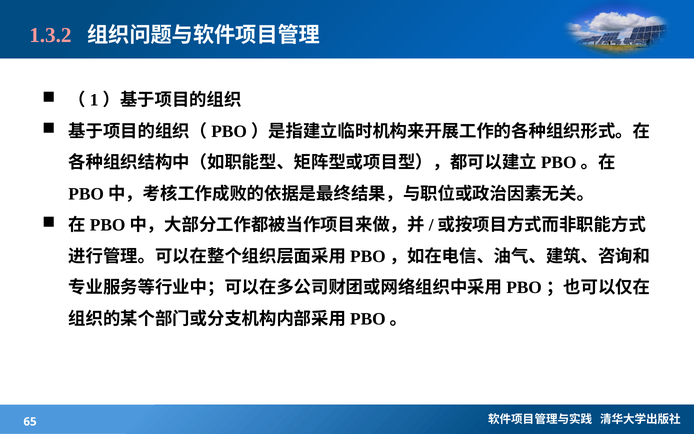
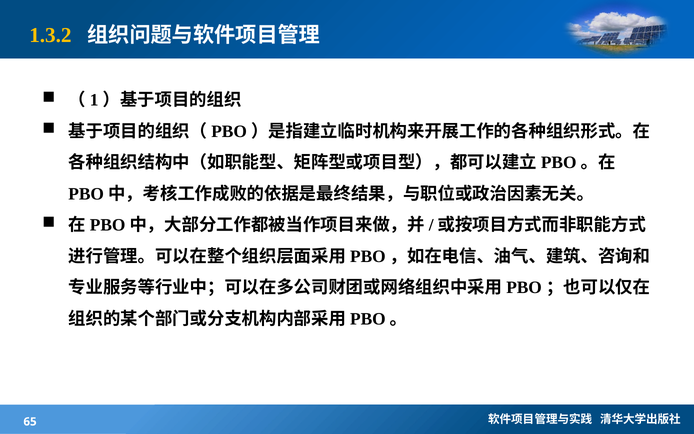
1.3.2 colour: pink -> yellow
